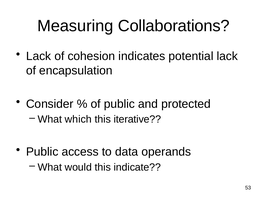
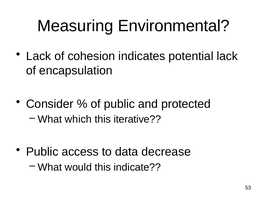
Collaborations: Collaborations -> Environmental
operands: operands -> decrease
